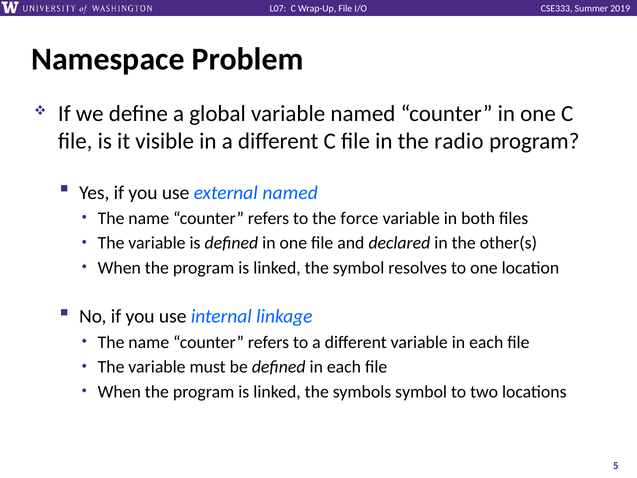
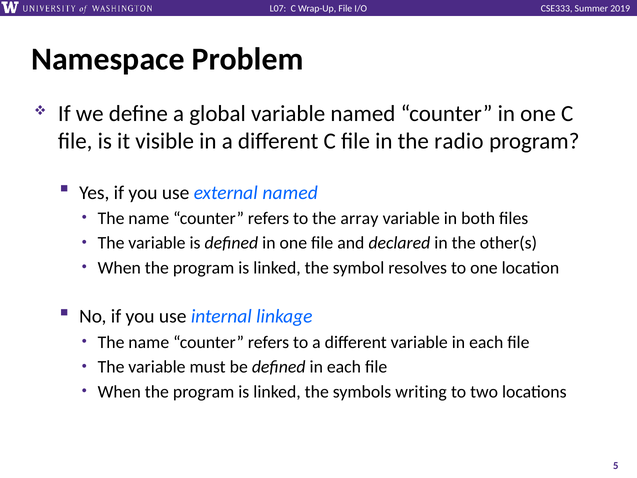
force: force -> array
symbols symbol: symbol -> writing
